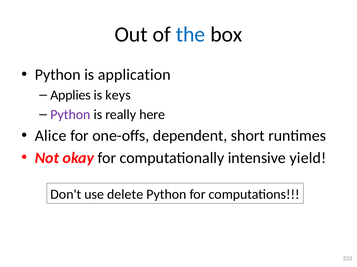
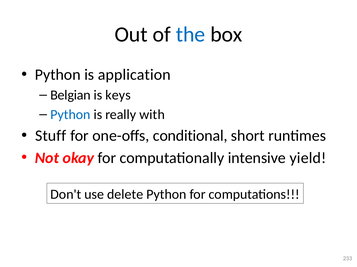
Applies: Applies -> Belgian
Python at (70, 115) colour: purple -> blue
here: here -> with
Alice: Alice -> Stuff
dependent: dependent -> conditional
